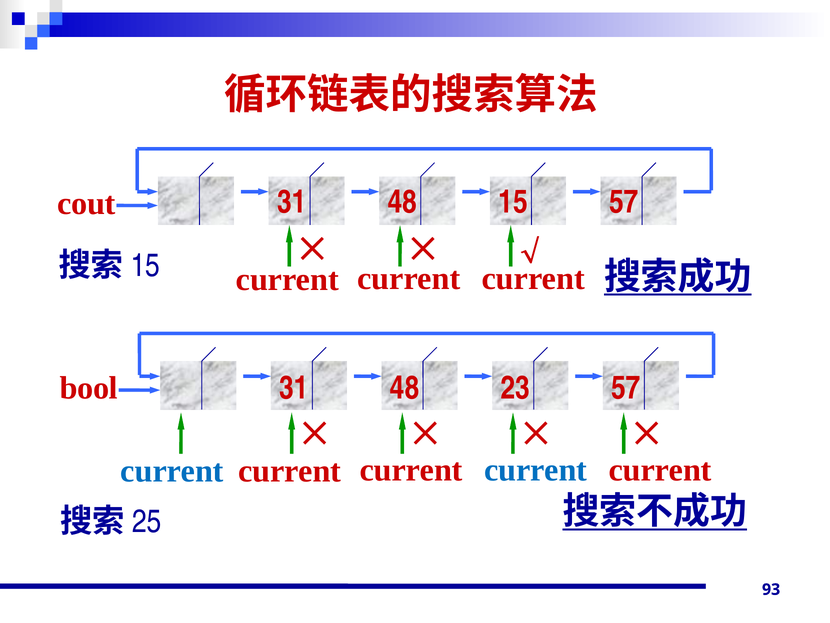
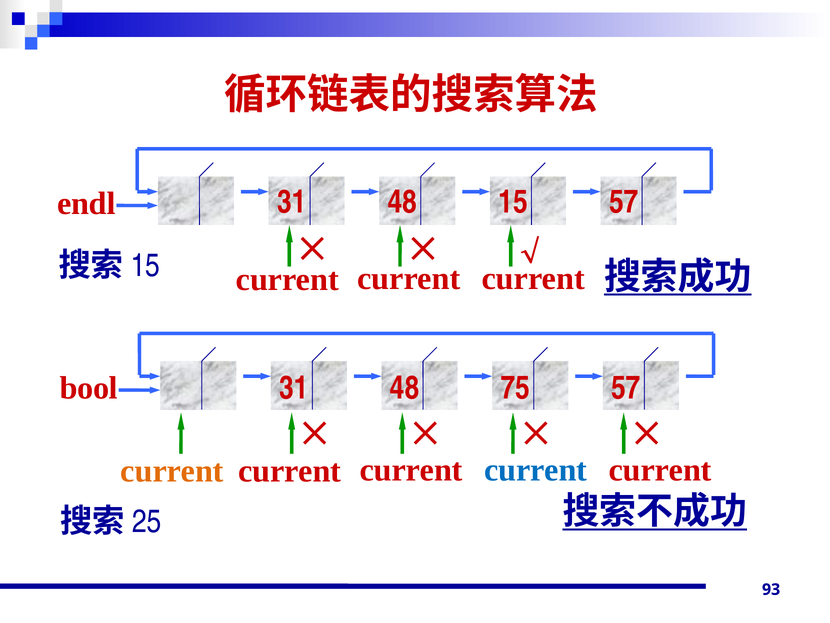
cout: cout -> endl
23: 23 -> 75
current at (172, 471) colour: blue -> orange
